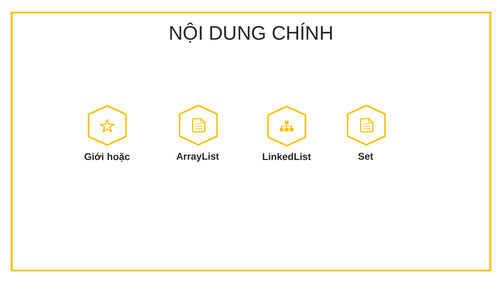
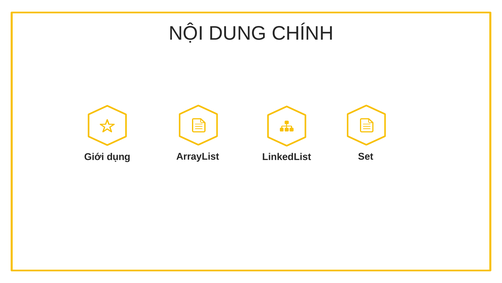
hoặc: hoặc -> dụng
